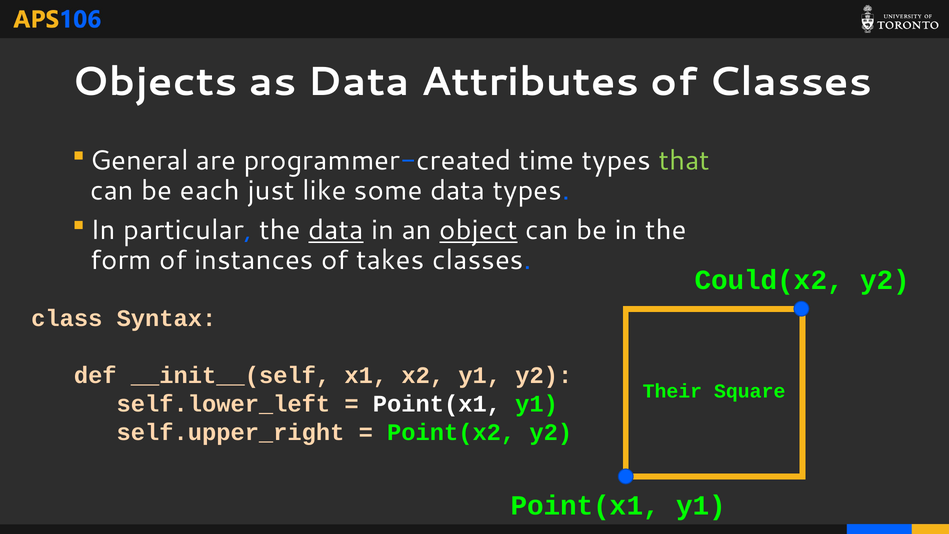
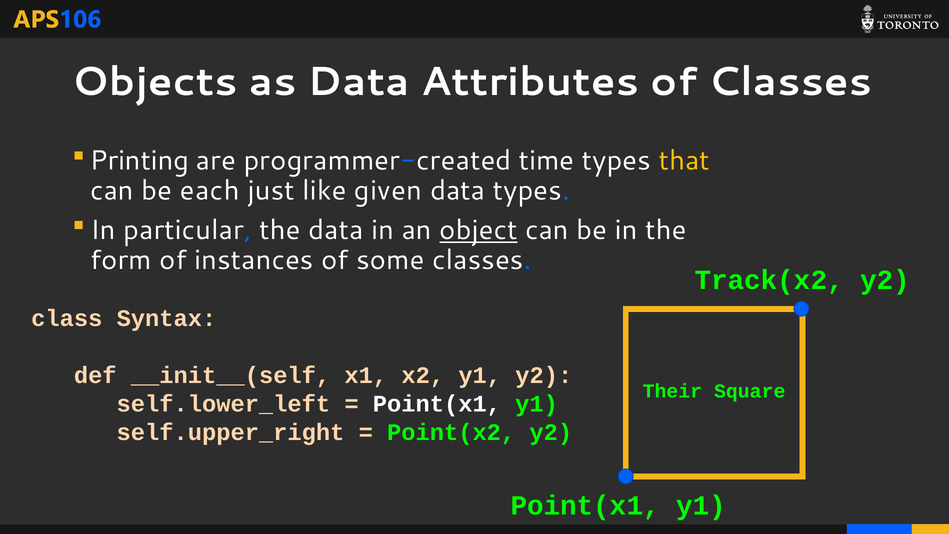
General: General -> Printing
that colour: light green -> yellow
some: some -> given
data at (336, 230) underline: present -> none
takes: takes -> some
Could(x2: Could(x2 -> Track(x2
